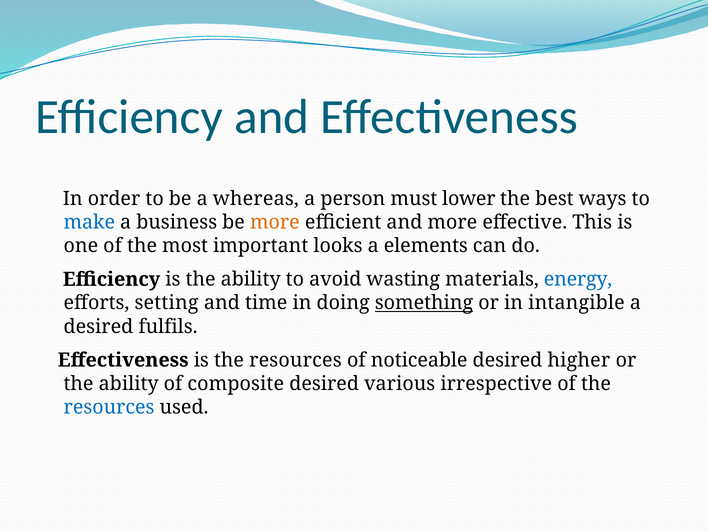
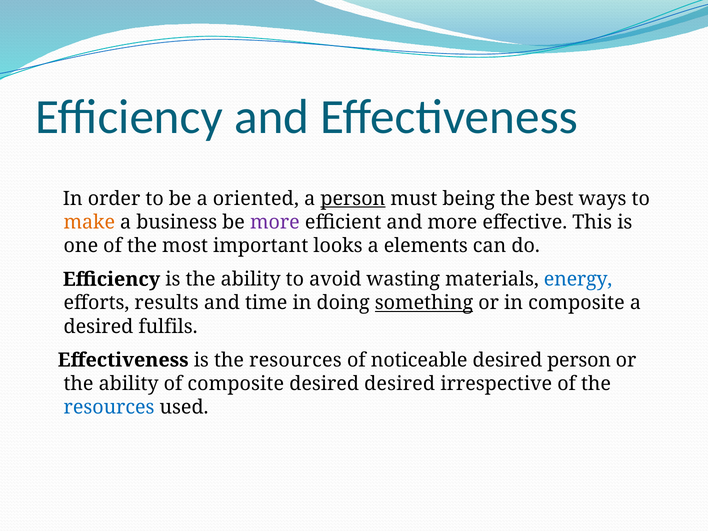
whereas: whereas -> oriented
person at (353, 199) underline: none -> present
lower: lower -> being
make colour: blue -> orange
more at (275, 222) colour: orange -> purple
setting: setting -> results
in intangible: intangible -> composite
desired higher: higher -> person
desired various: various -> desired
